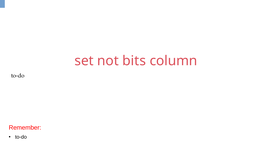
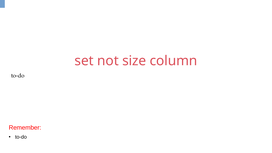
bits: bits -> size
